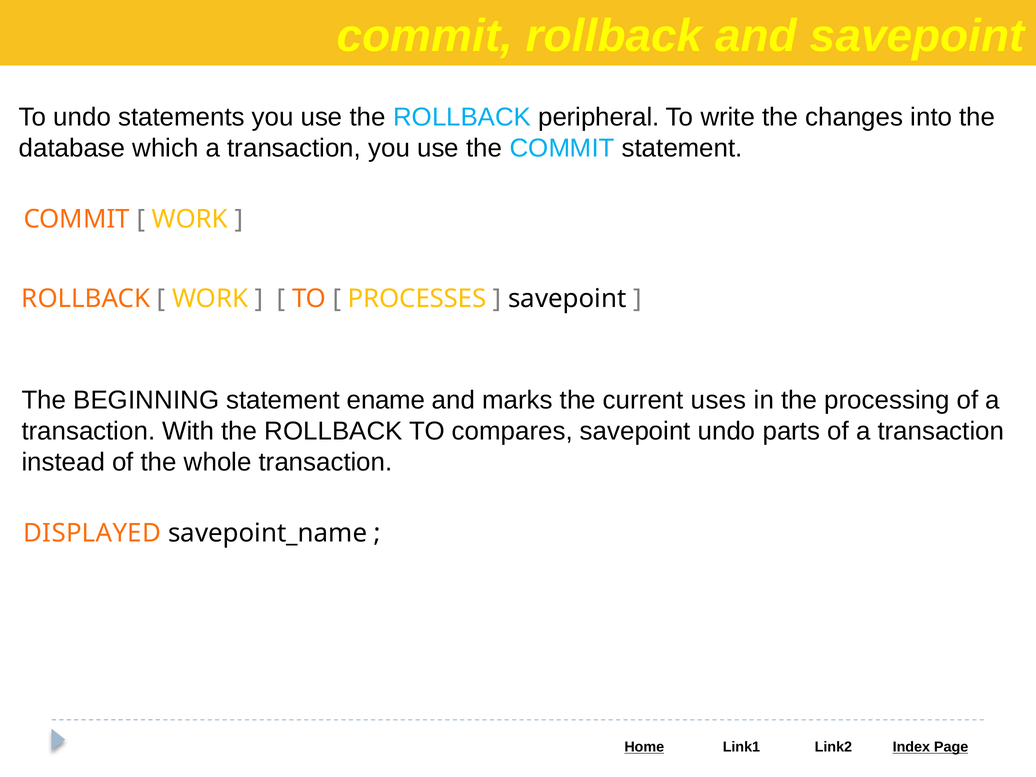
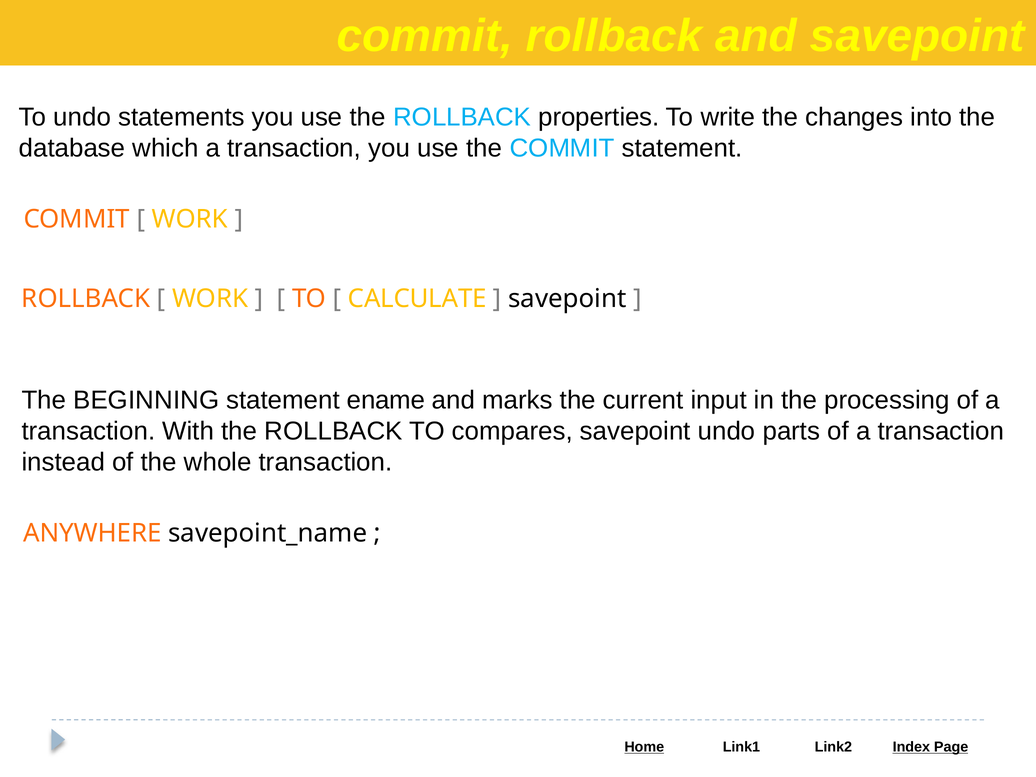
peripheral: peripheral -> properties
PROCESSES: PROCESSES -> CALCULATE
uses: uses -> input
DISPLAYED: DISPLAYED -> ANYWHERE
